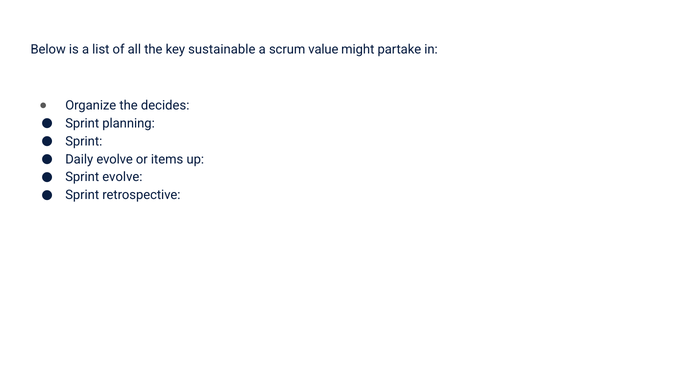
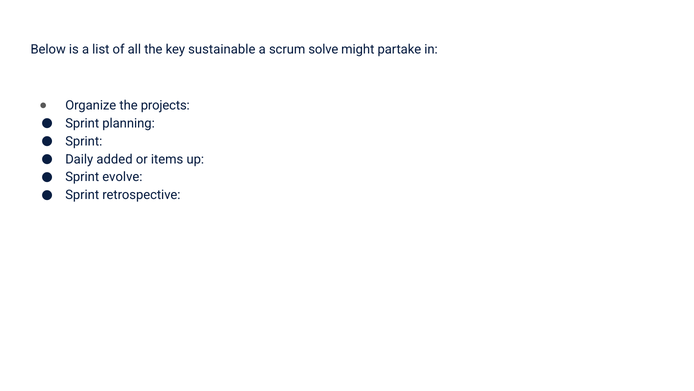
value: value -> solve
decides: decides -> projects
Daily evolve: evolve -> added
